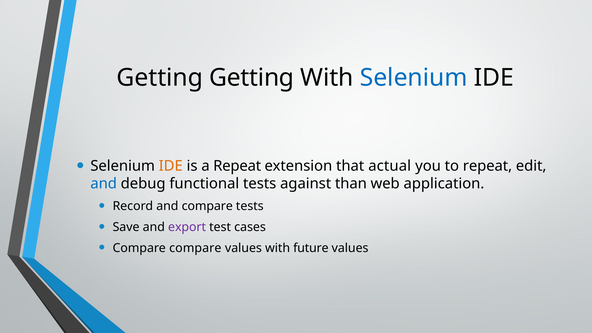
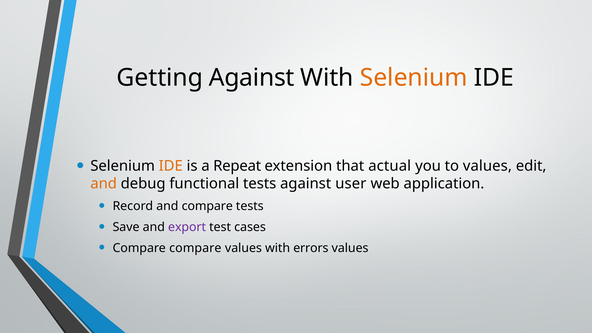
Getting Getting: Getting -> Against
Selenium at (414, 78) colour: blue -> orange
to repeat: repeat -> values
and at (104, 184) colour: blue -> orange
than: than -> user
future: future -> errors
